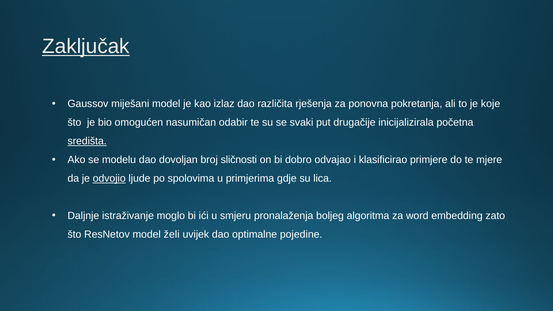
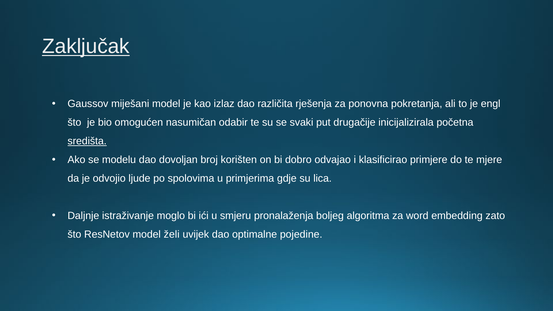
koje: koje -> engl
sličnosti: sličnosti -> korišten
odvojio underline: present -> none
